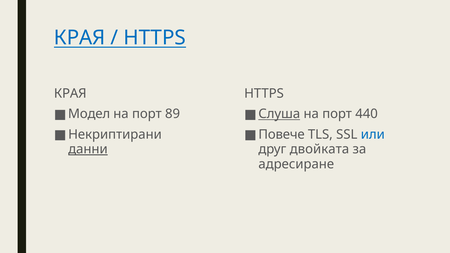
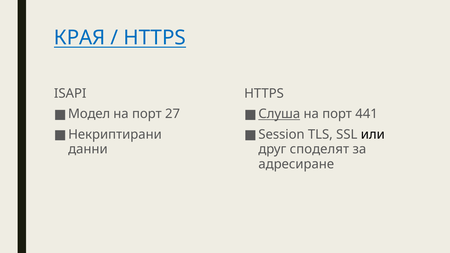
КРАЯ at (70, 94): КРАЯ -> ISAPI
89: 89 -> 27
440: 440 -> 441
Повече: Повече -> Session
или colour: blue -> black
данни underline: present -> none
двойката: двойката -> споделят
